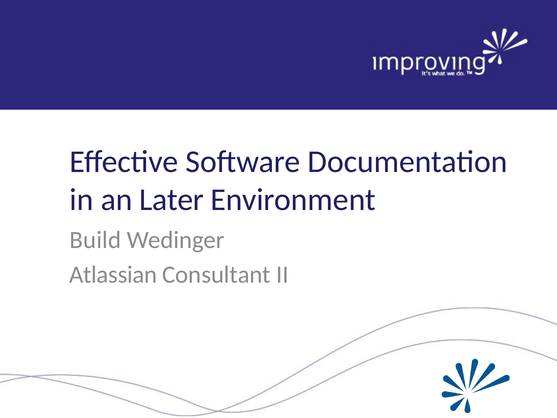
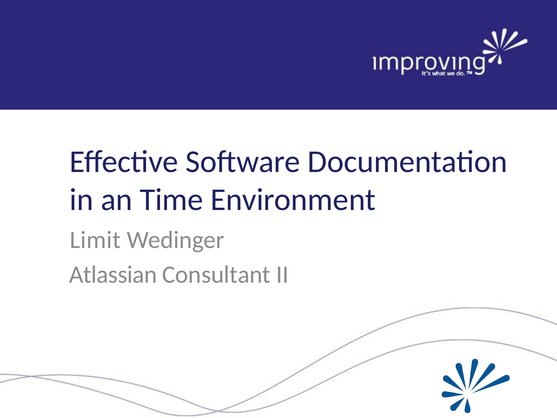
Later: Later -> Time
Build: Build -> Limit
